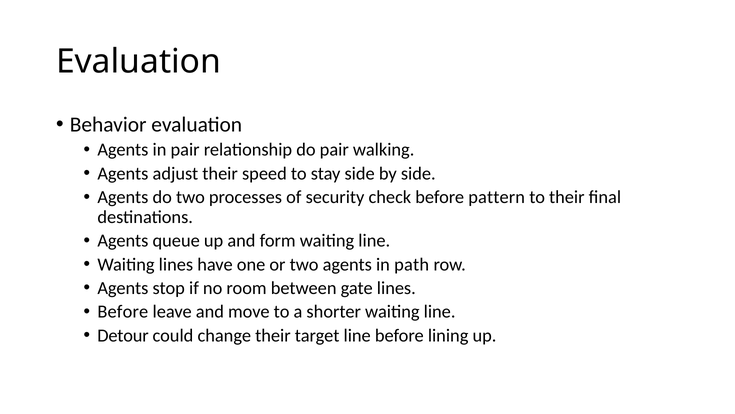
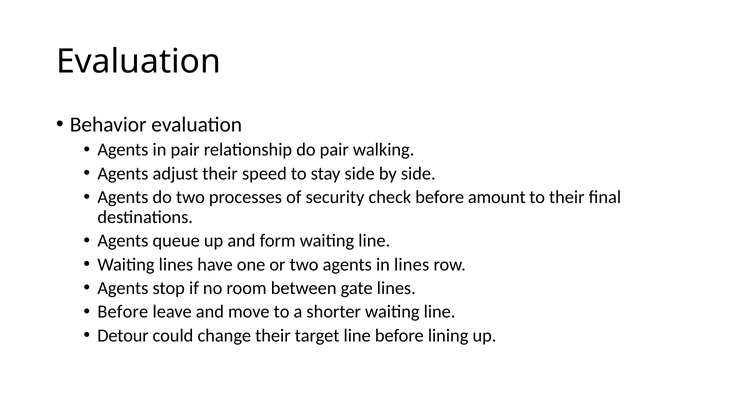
pattern: pattern -> amount
in path: path -> lines
